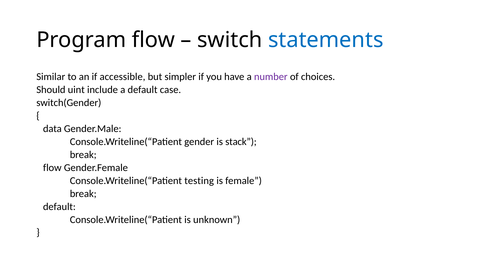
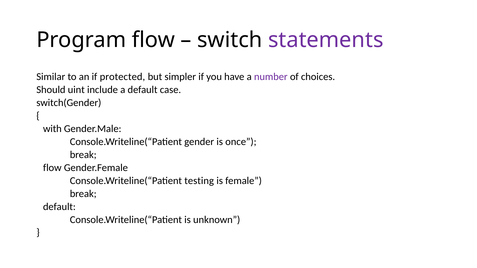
statements colour: blue -> purple
accessible: accessible -> protected
data: data -> with
stack: stack -> once
